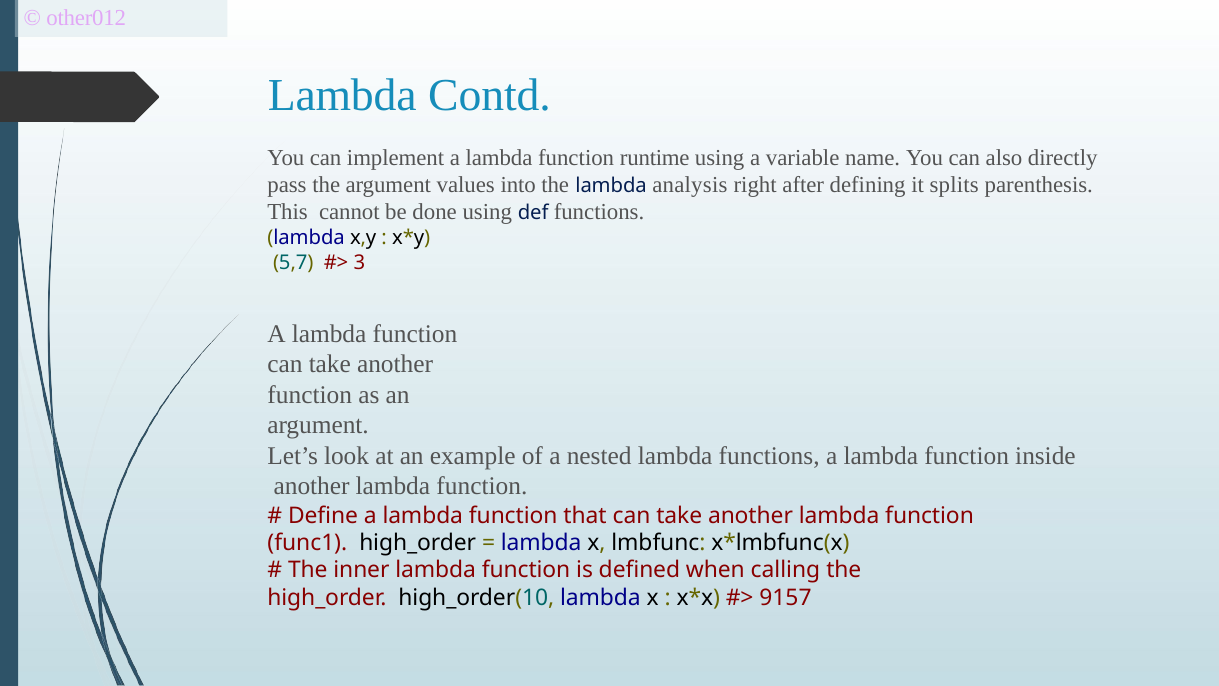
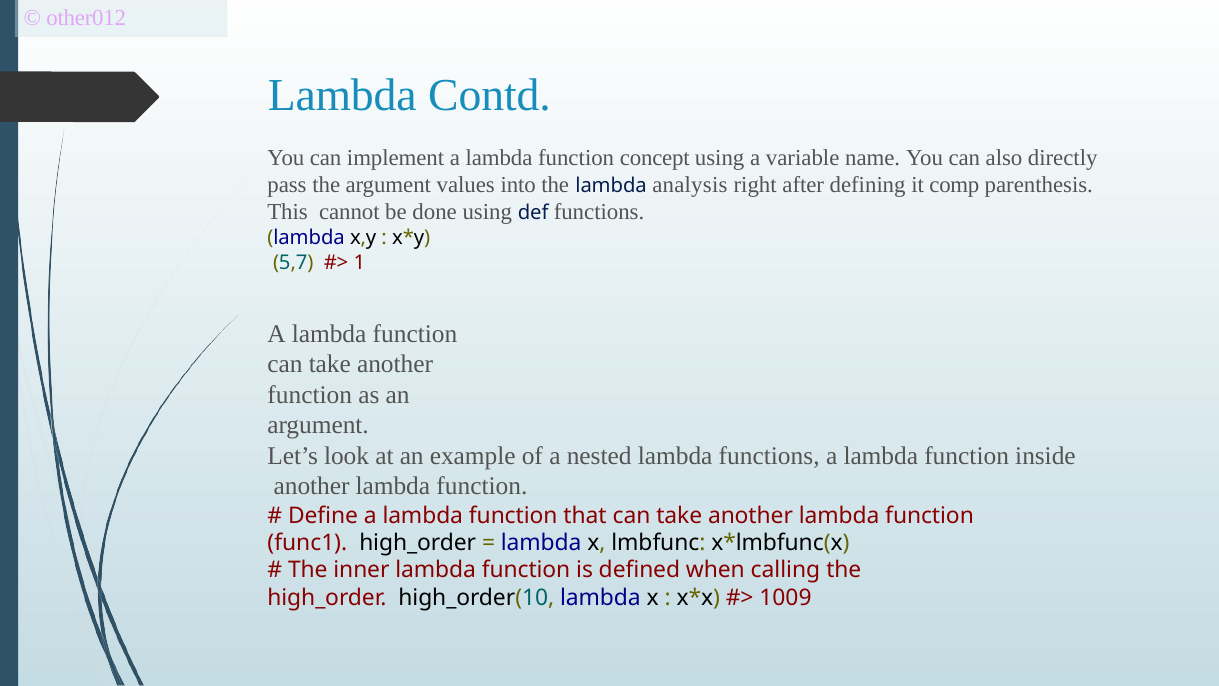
runtime: runtime -> concept
splits: splits -> comp
3: 3 -> 1
9157: 9157 -> 1009
